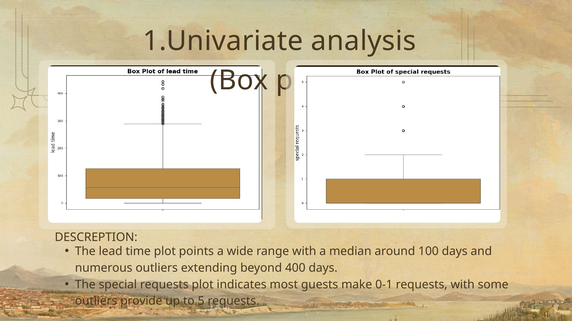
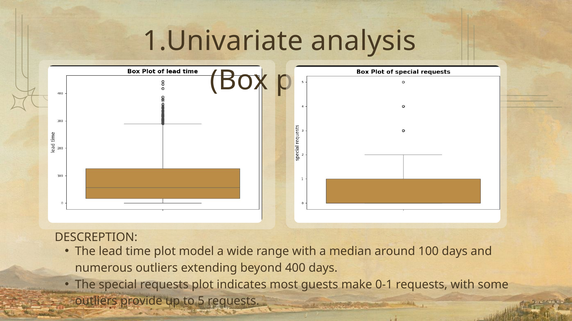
points: points -> model
